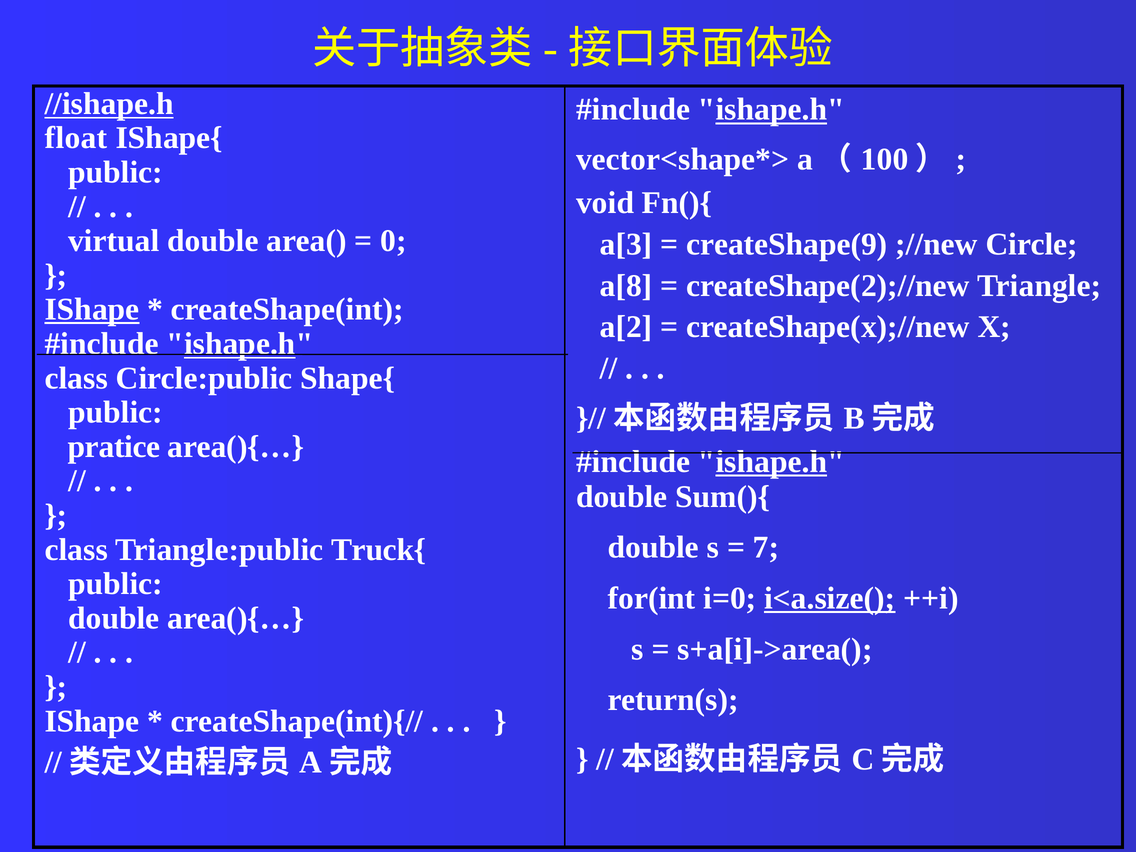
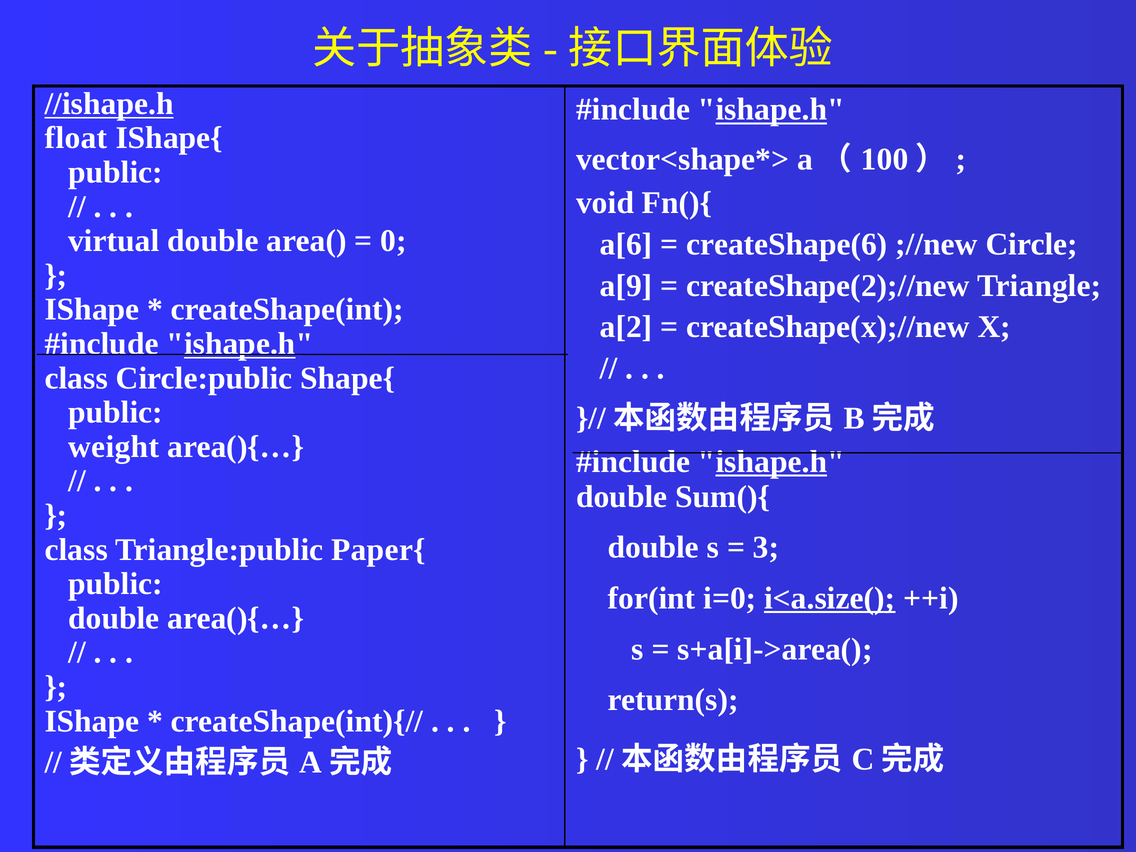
a[3: a[3 -> a[6
createShape(9: createShape(9 -> createShape(6
a[8: a[8 -> a[9
IShape at (92, 310) underline: present -> none
pratice: pratice -> weight
7: 7 -> 3
Truck{: Truck{ -> Paper{
